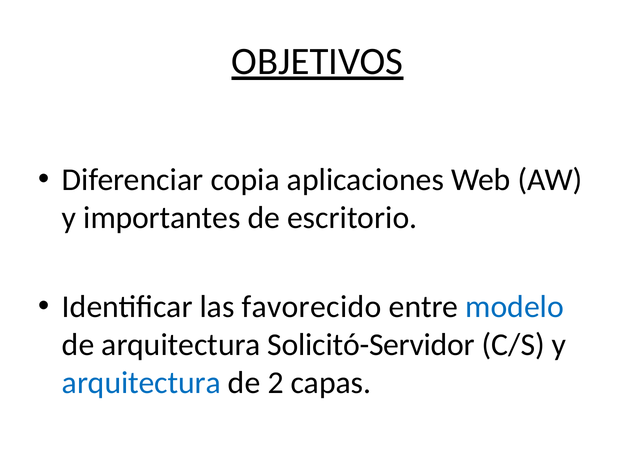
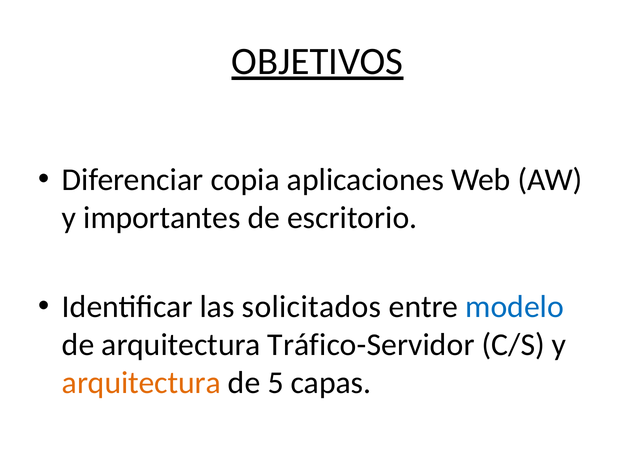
favorecido: favorecido -> solicitados
Solicitó-Servidor: Solicitó-Servidor -> Tráfico-Servidor
arquitectura at (141, 383) colour: blue -> orange
2: 2 -> 5
